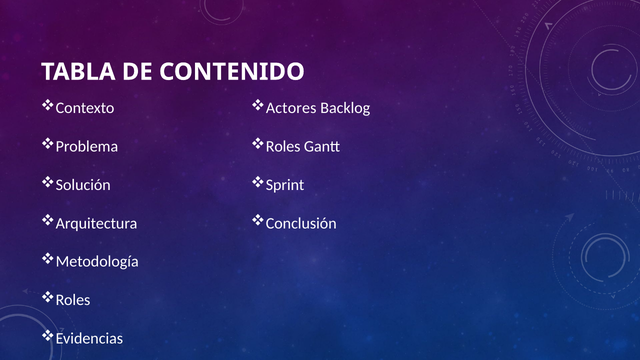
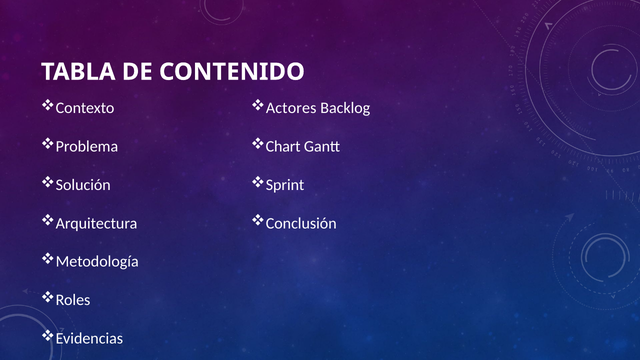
Roles at (283, 146): Roles -> Chart
